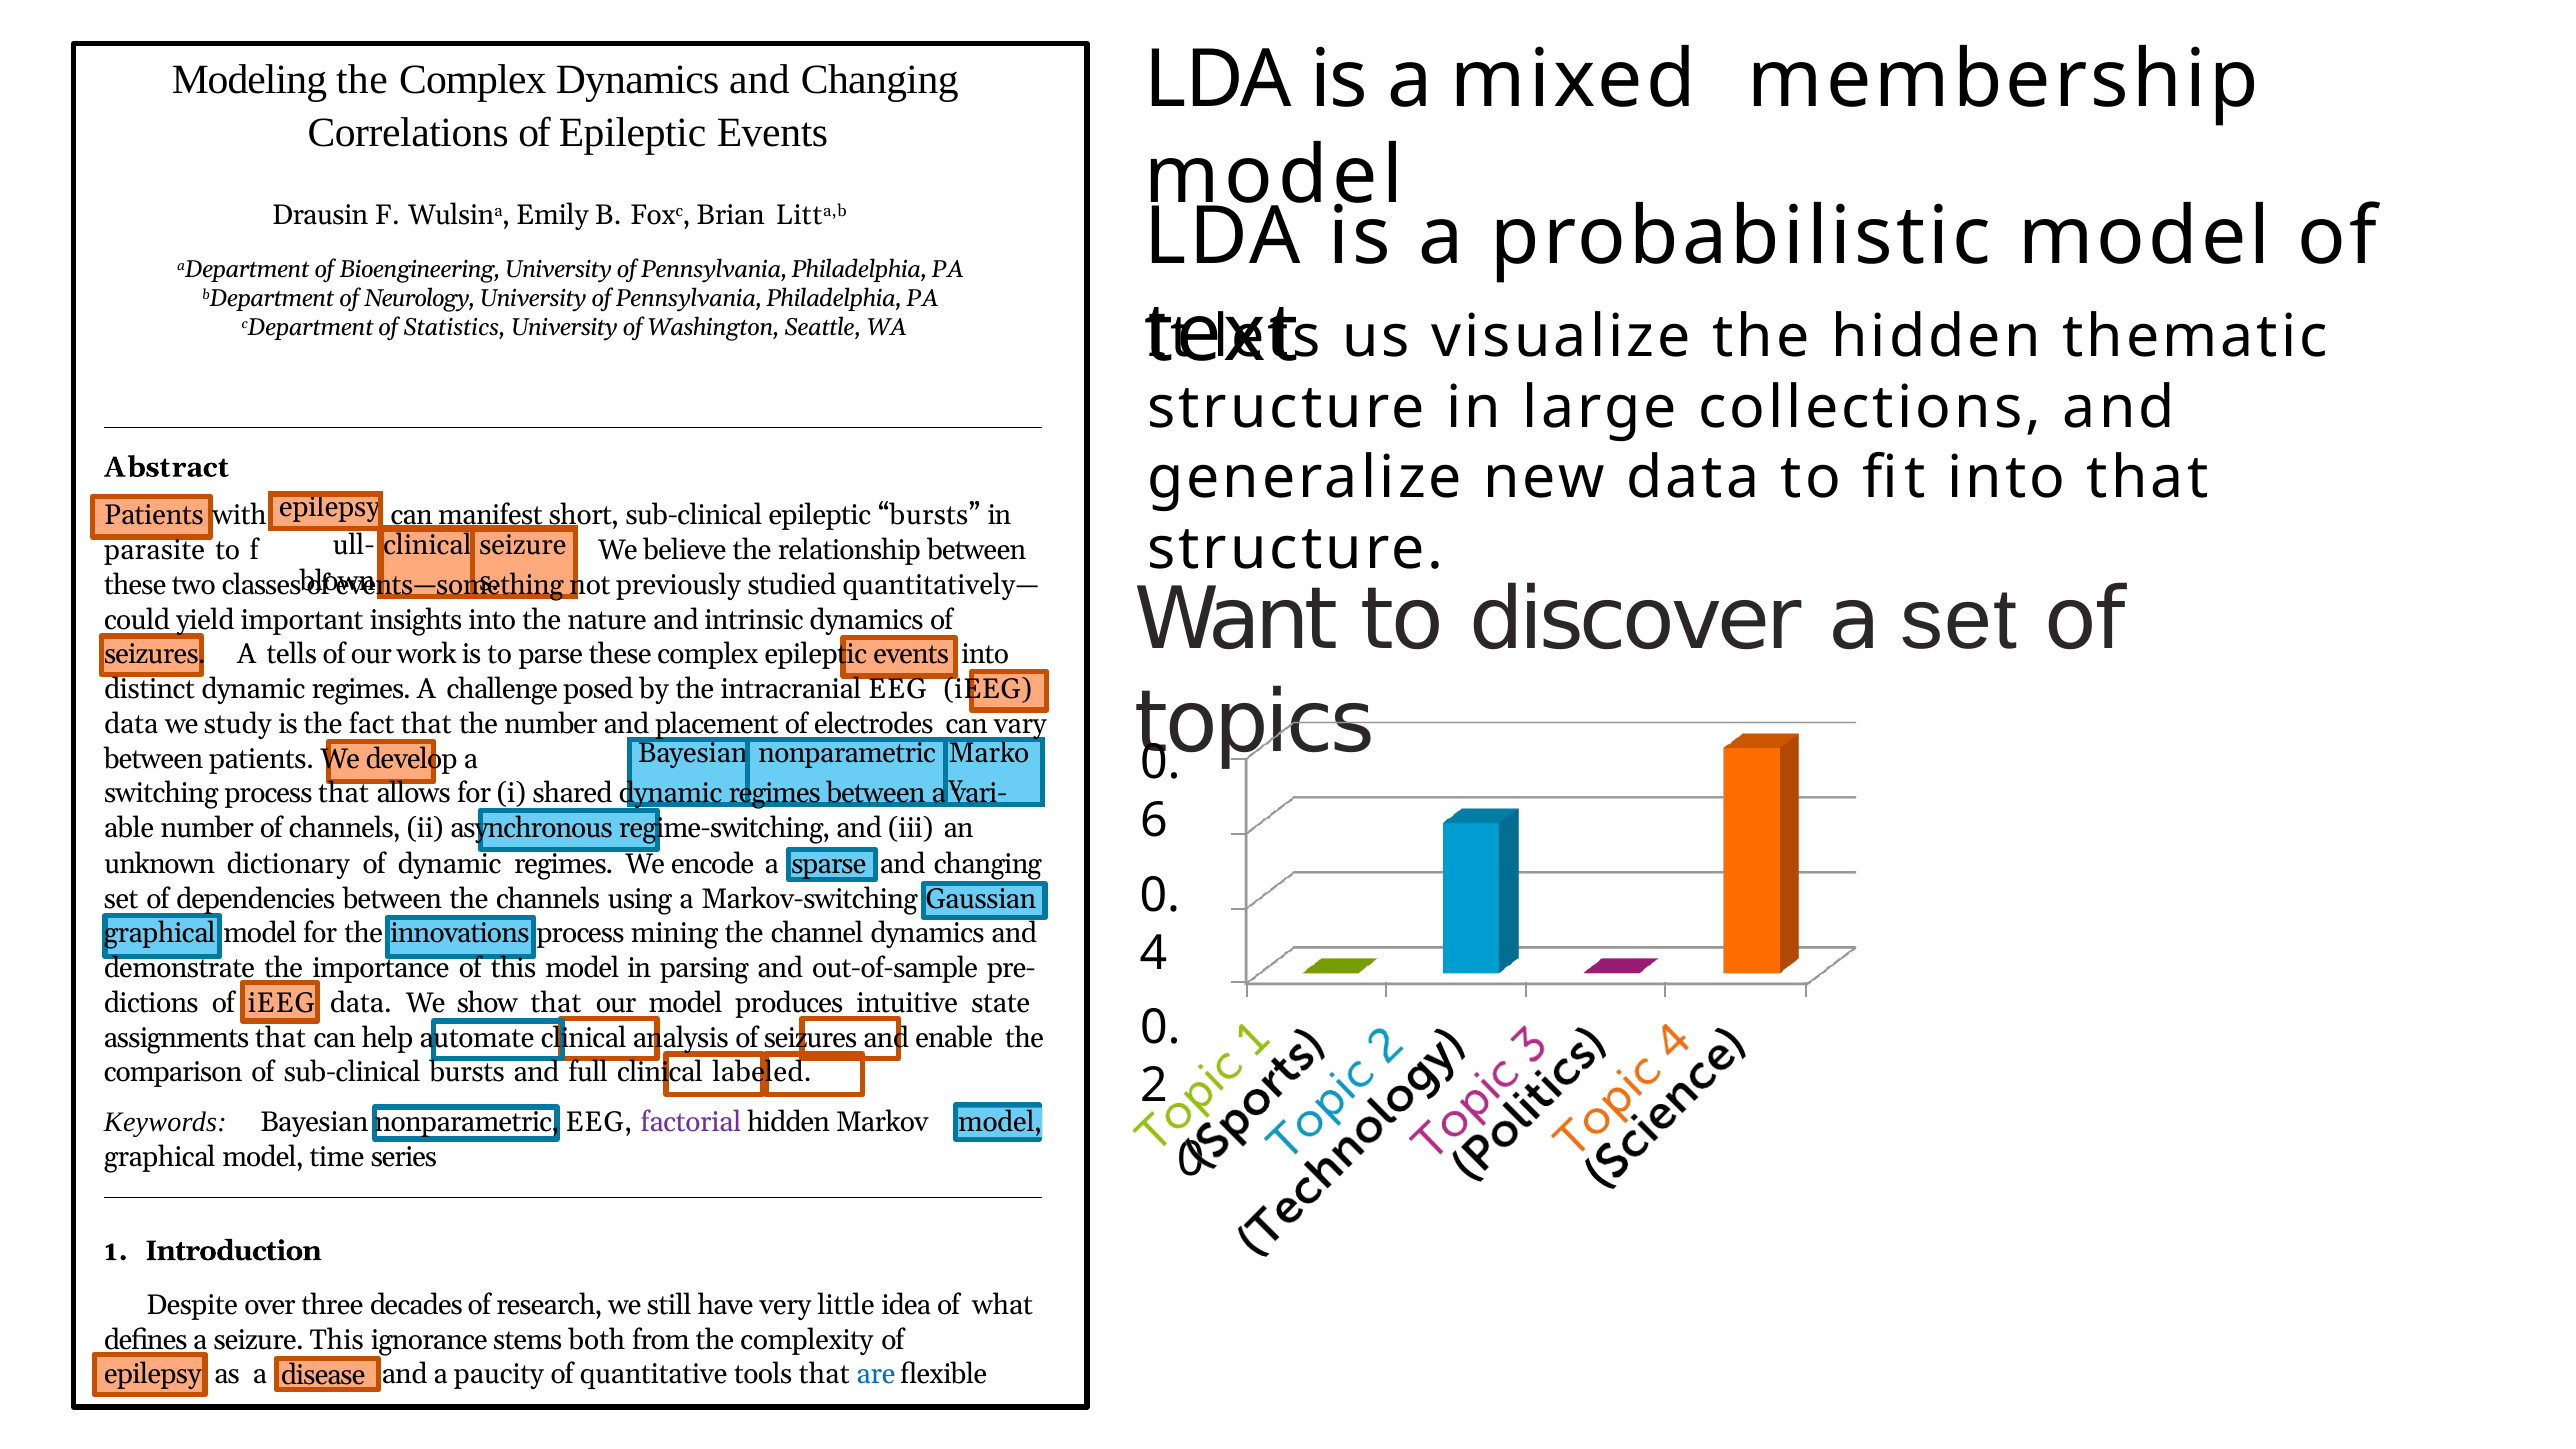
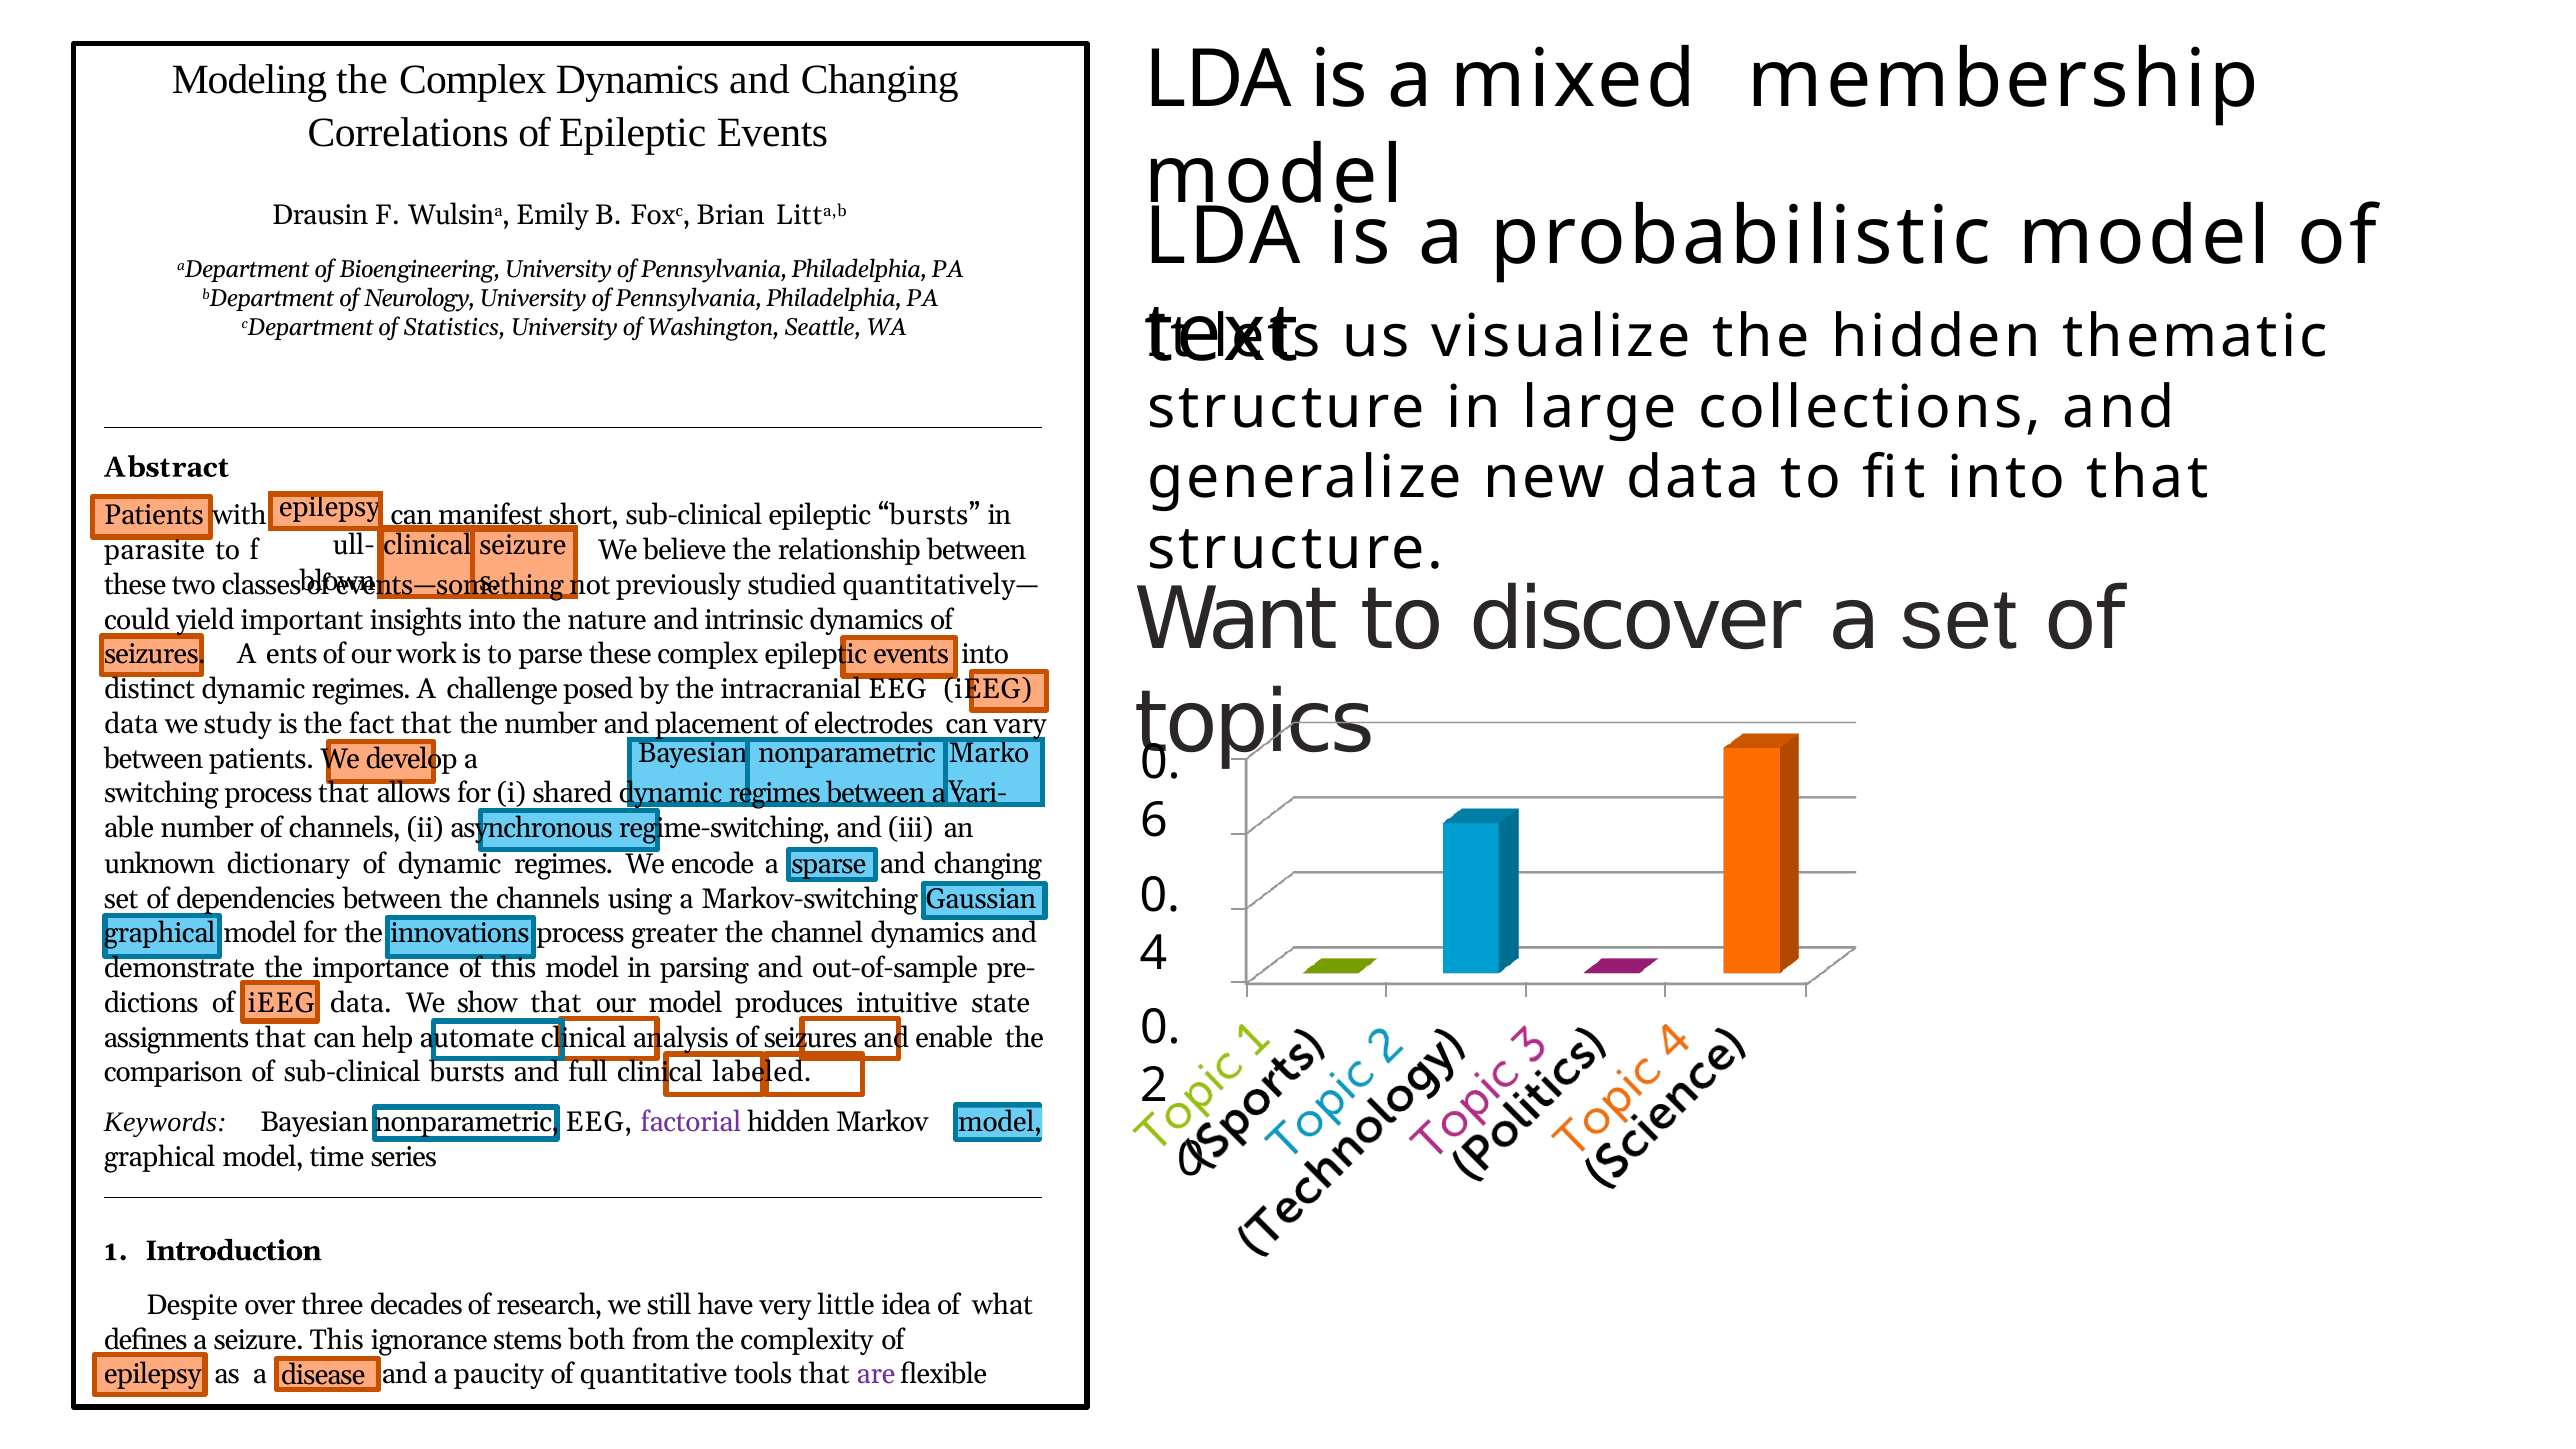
tells: tells -> ents
mining: mining -> greater
are colour: blue -> purple
